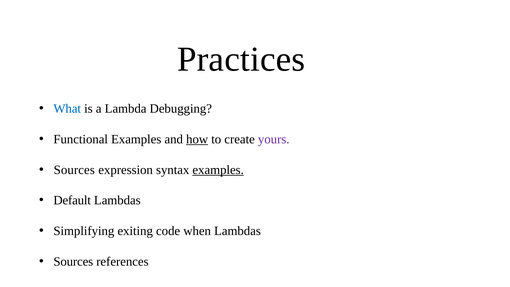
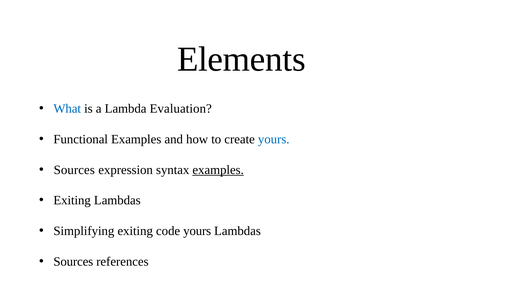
Practices: Practices -> Elements
Debugging: Debugging -> Evaluation
how underline: present -> none
yours at (274, 139) colour: purple -> blue
Default at (72, 200): Default -> Exiting
code when: when -> yours
